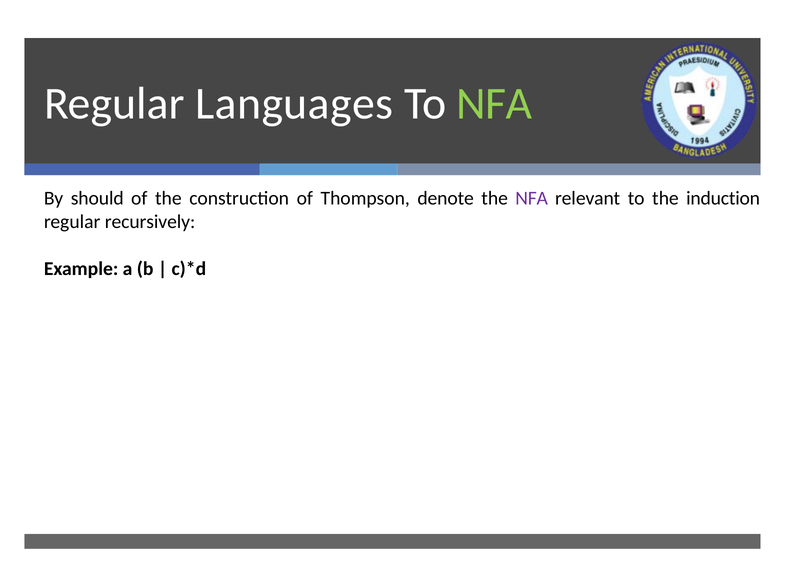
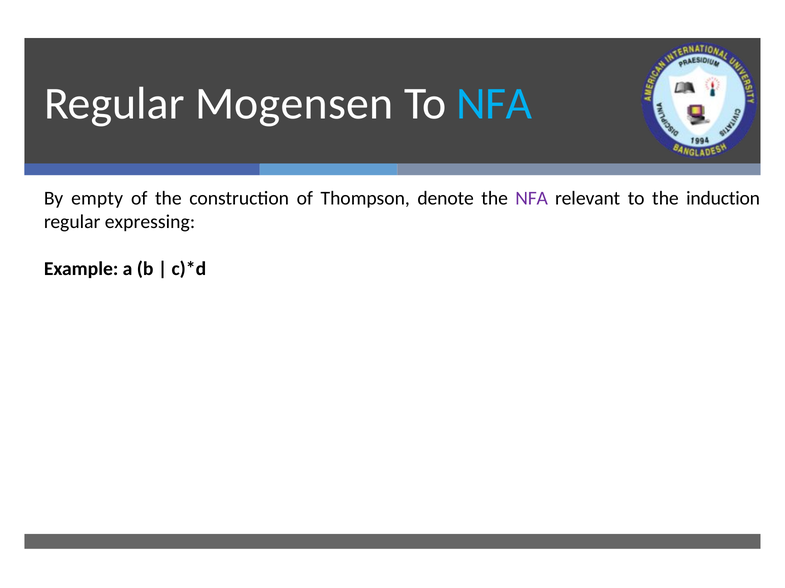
Languages: Languages -> Mogensen
NFA at (494, 104) colour: light green -> light blue
should: should -> empty
recursively: recursively -> expressing
